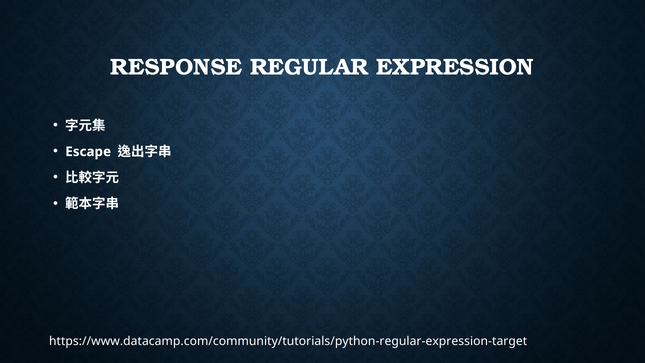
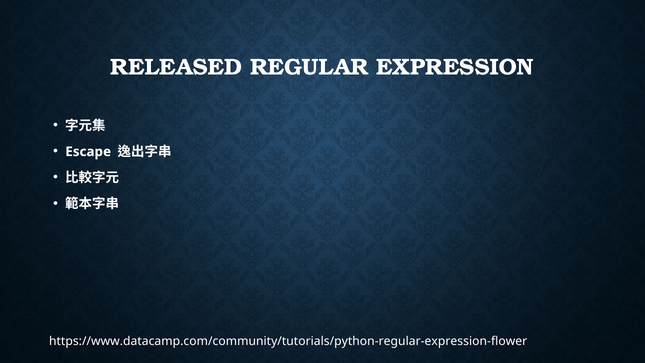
RESPONSE: RESPONSE -> RELEASED
https://www.datacamp.com/community/tutorials/python-regular-expression-target: https://www.datacamp.com/community/tutorials/python-regular-expression-target -> https://www.datacamp.com/community/tutorials/python-regular-expression-flower
